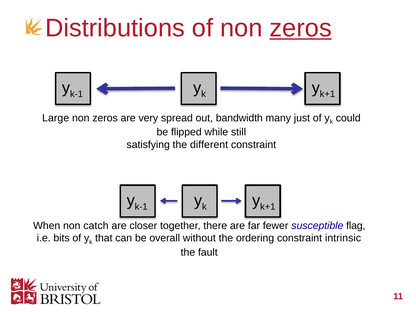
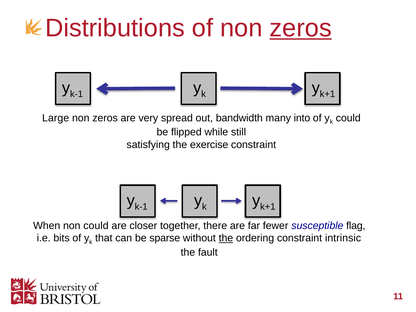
just: just -> into
different: different -> exercise
non catch: catch -> could
overall: overall -> sparse
the at (226, 238) underline: none -> present
